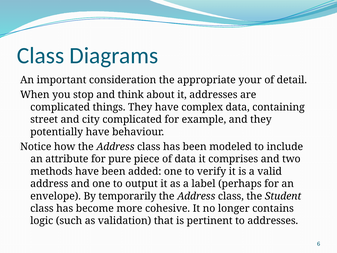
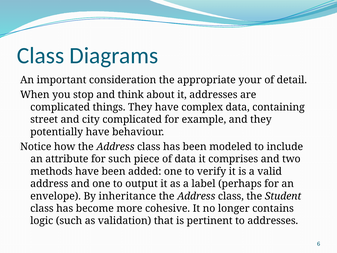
for pure: pure -> such
temporarily: temporarily -> inheritance
